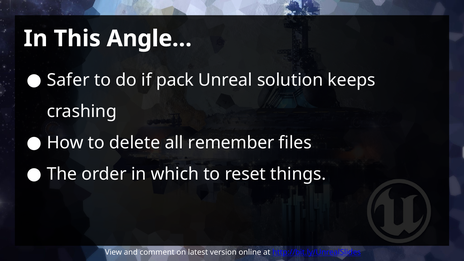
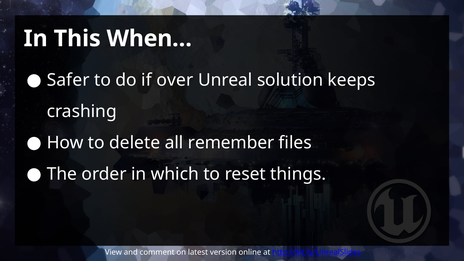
Angle…: Angle… -> When…
pack: pack -> over
